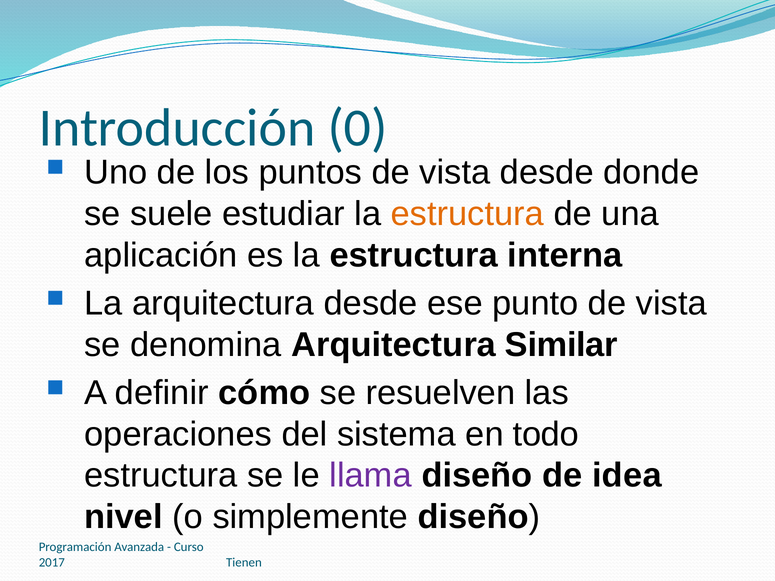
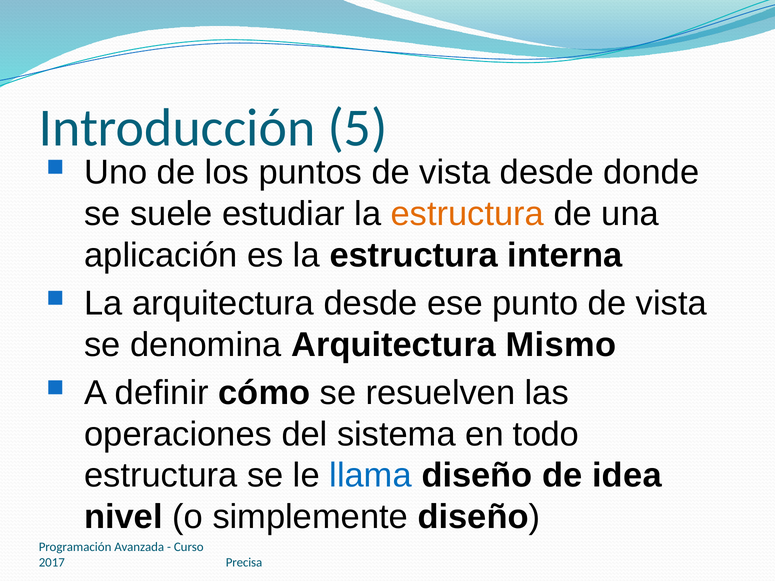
0: 0 -> 5
Similar: Similar -> Mismo
llama colour: purple -> blue
Tienen: Tienen -> Precisa
